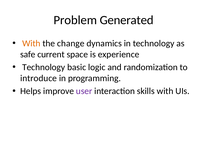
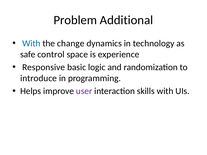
Generated: Generated -> Additional
With at (31, 43) colour: orange -> blue
current: current -> control
Technology at (44, 67): Technology -> Responsive
